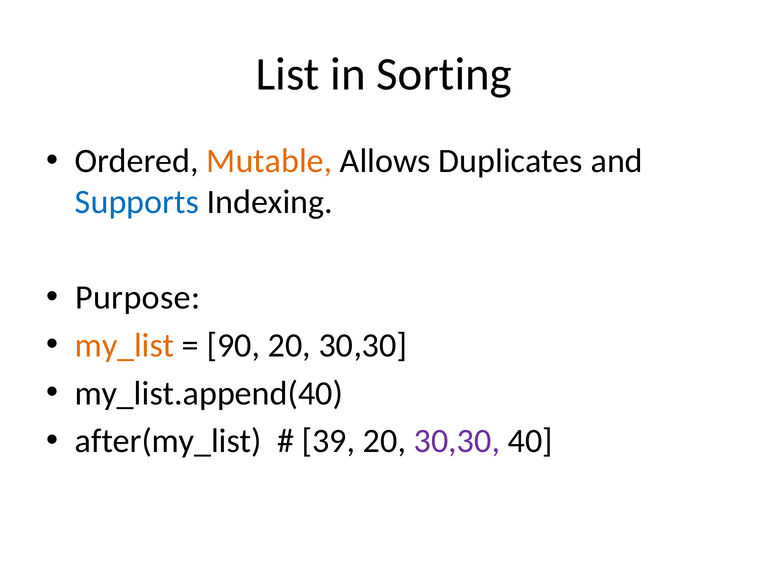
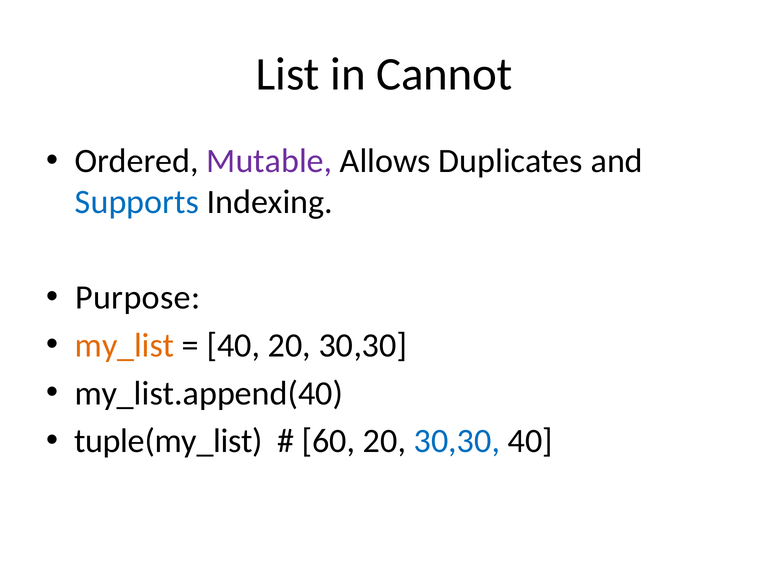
Sorting: Sorting -> Cannot
Mutable colour: orange -> purple
90 at (233, 345): 90 -> 40
after(my_list: after(my_list -> tuple(my_list
39: 39 -> 60
30,30 at (457, 441) colour: purple -> blue
